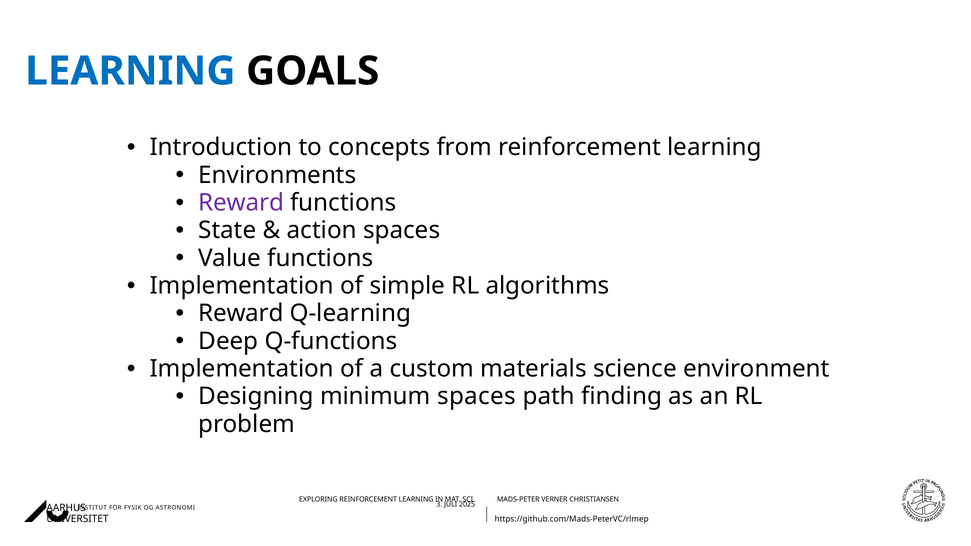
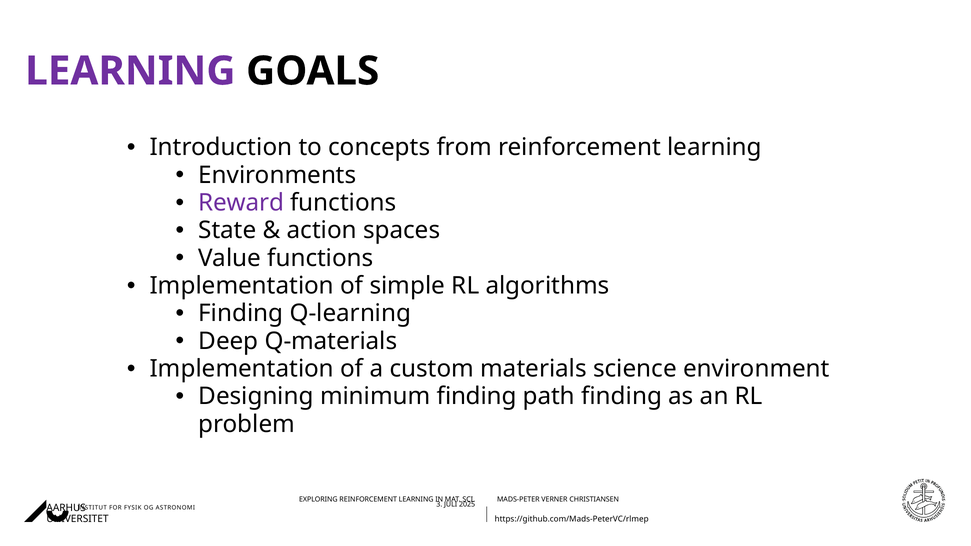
LEARNING at (130, 71) colour: blue -> purple
Reward at (241, 314): Reward -> Finding
Q-functions: Q-functions -> Q-materials
minimum spaces: spaces -> finding
